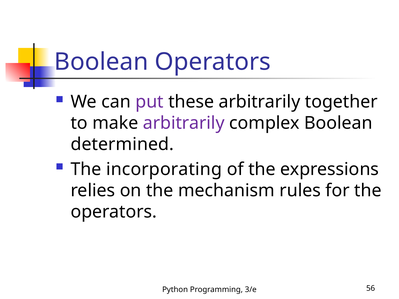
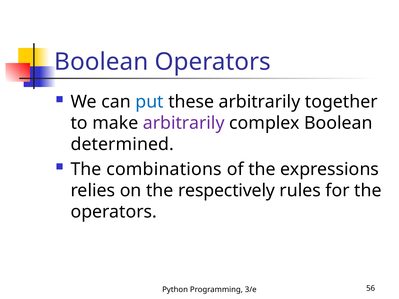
put colour: purple -> blue
incorporating: incorporating -> combinations
mechanism: mechanism -> respectively
